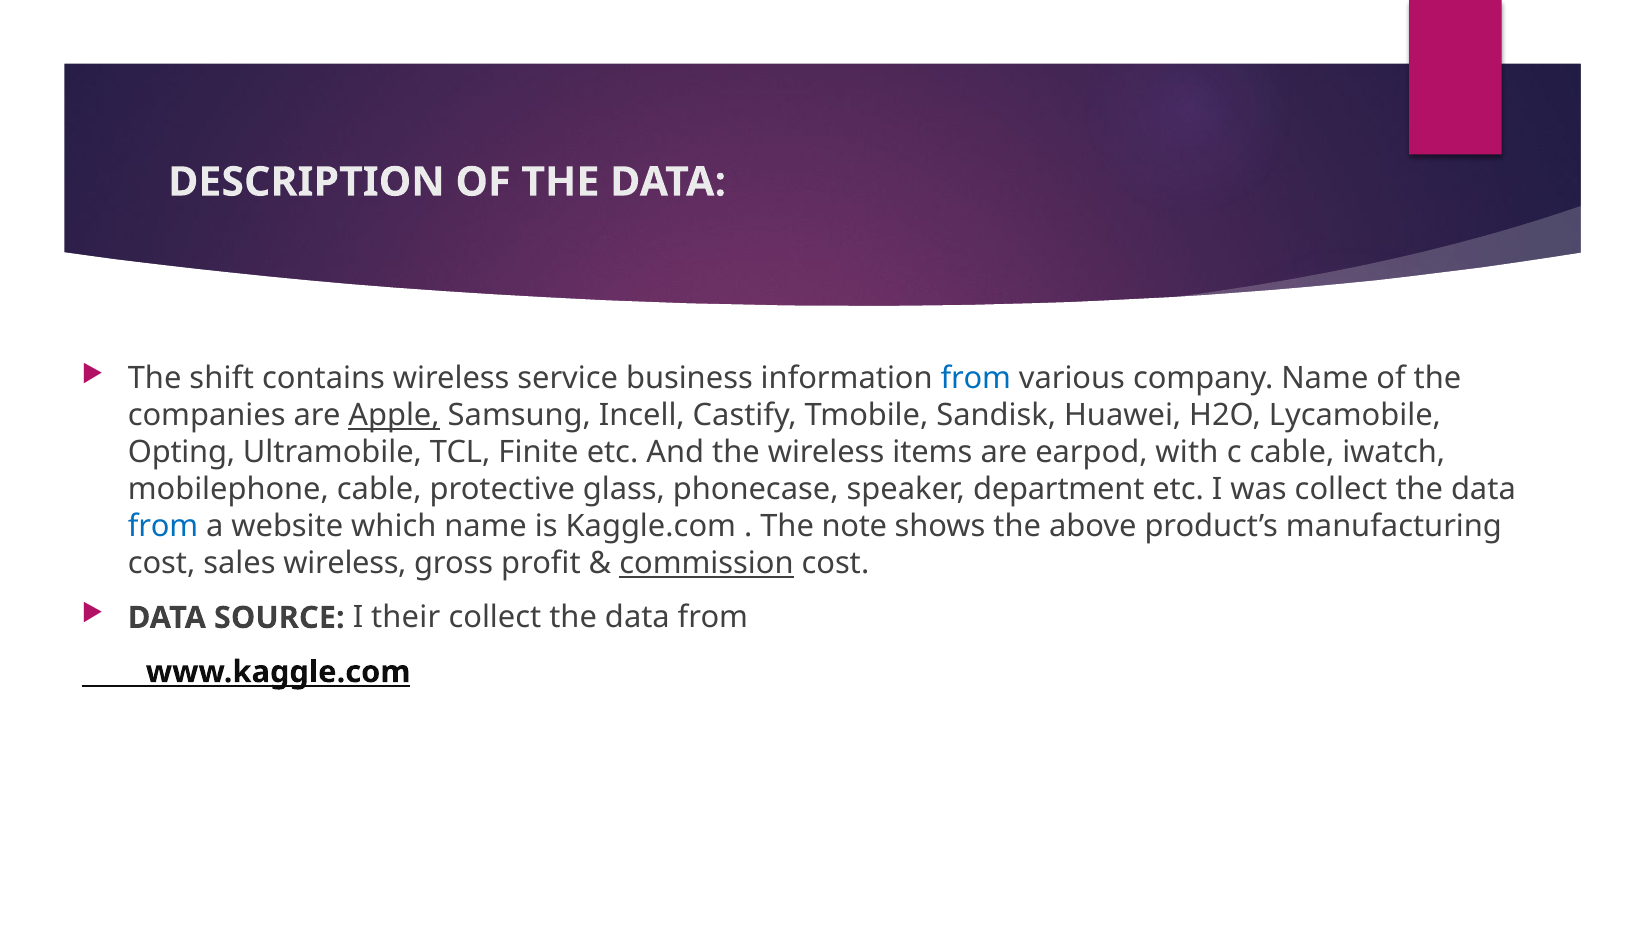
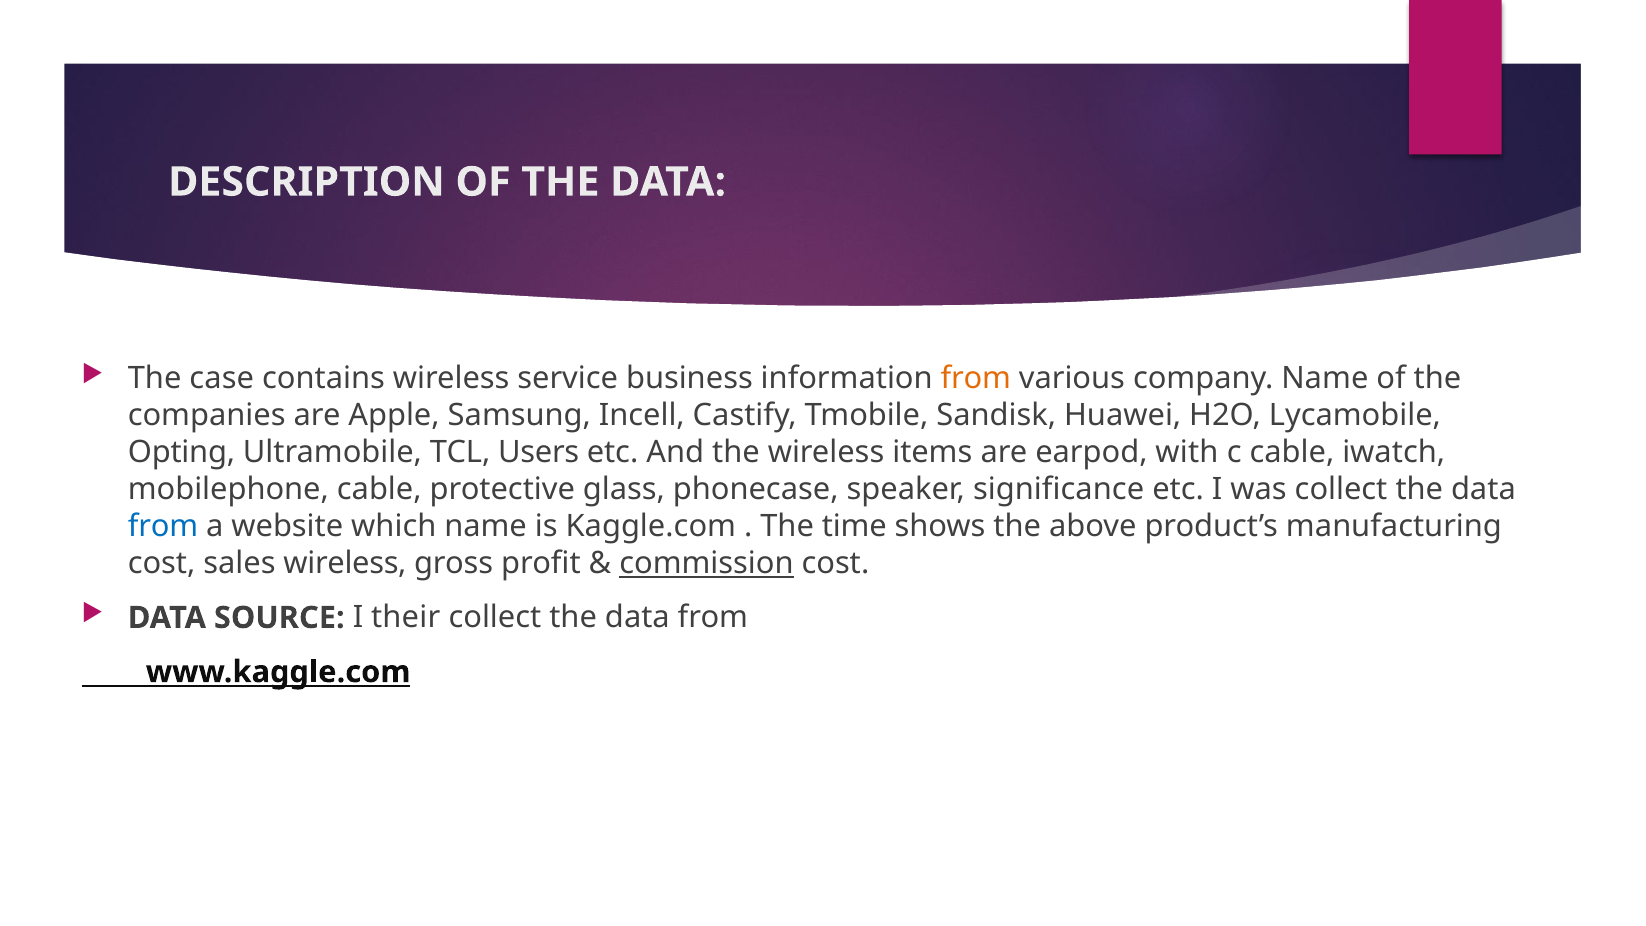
shift: shift -> case
from at (976, 378) colour: blue -> orange
Apple underline: present -> none
Finite: Finite -> Users
department: department -> significance
note: note -> time
